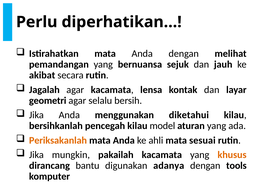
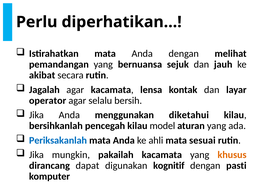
geometri: geometri -> operator
Periksakanlah colour: orange -> blue
bantu: bantu -> dapat
adanya: adanya -> kognitif
tools: tools -> pasti
